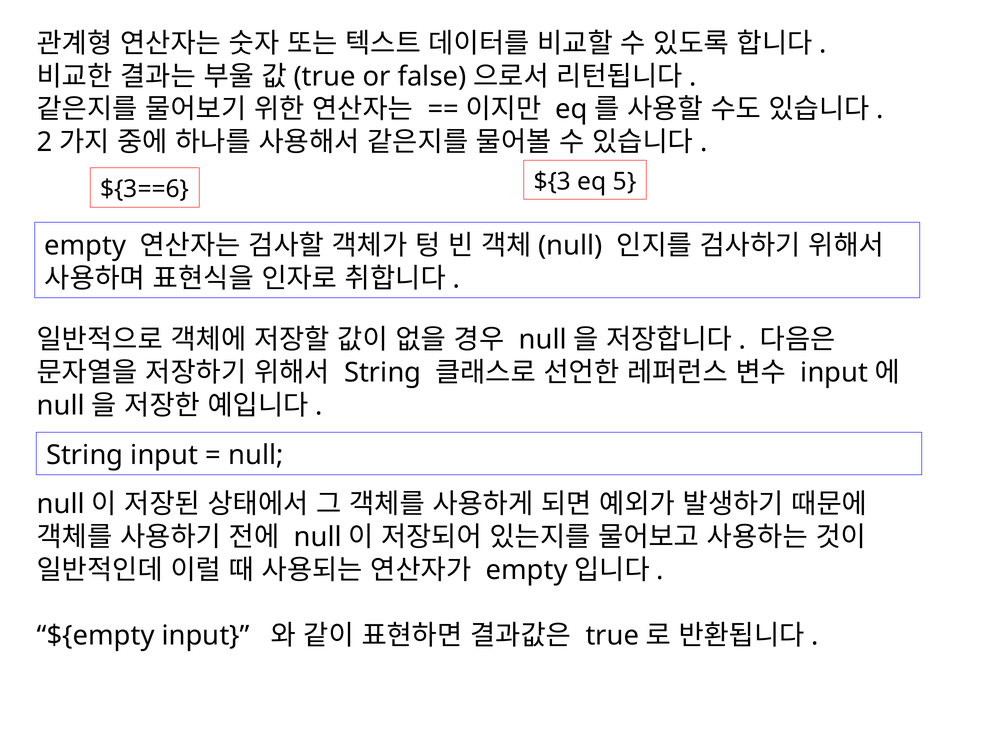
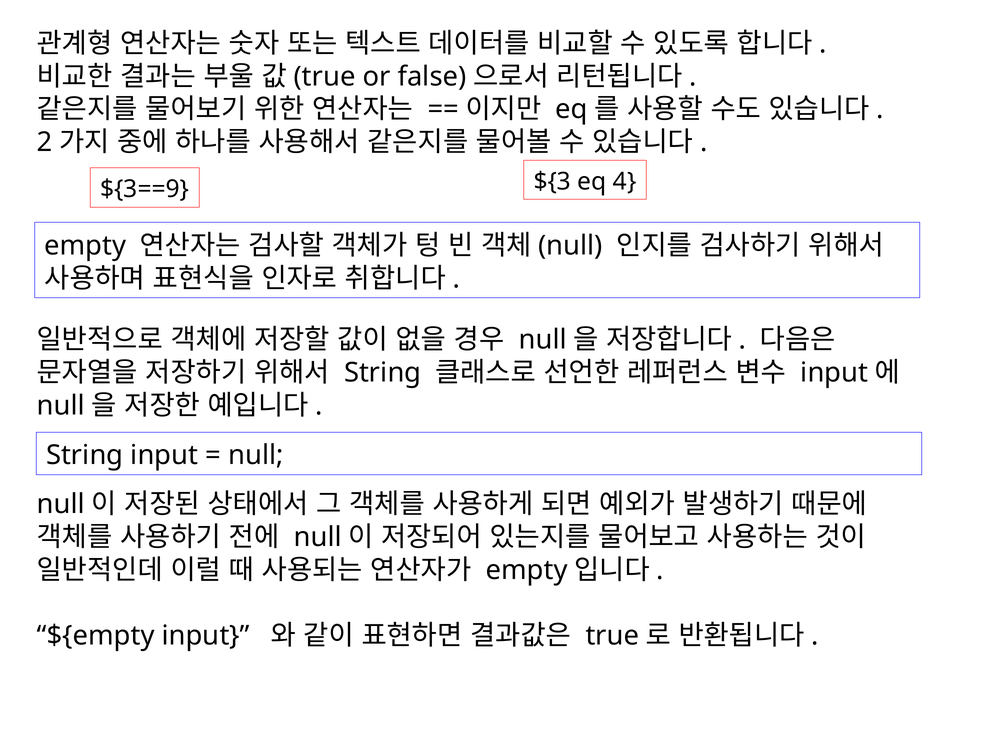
${3==6: ${3==6 -> ${3==9
5: 5 -> 4
